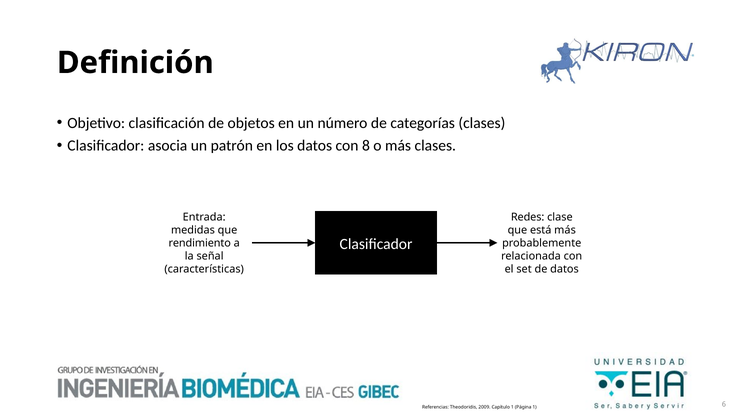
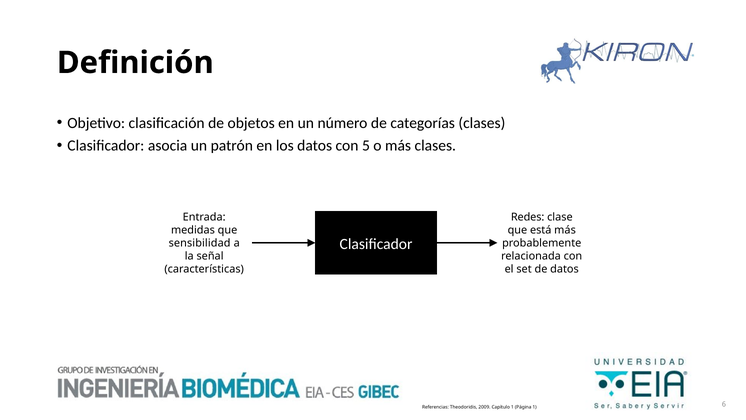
8: 8 -> 5
rendimiento: rendimiento -> sensibilidad
